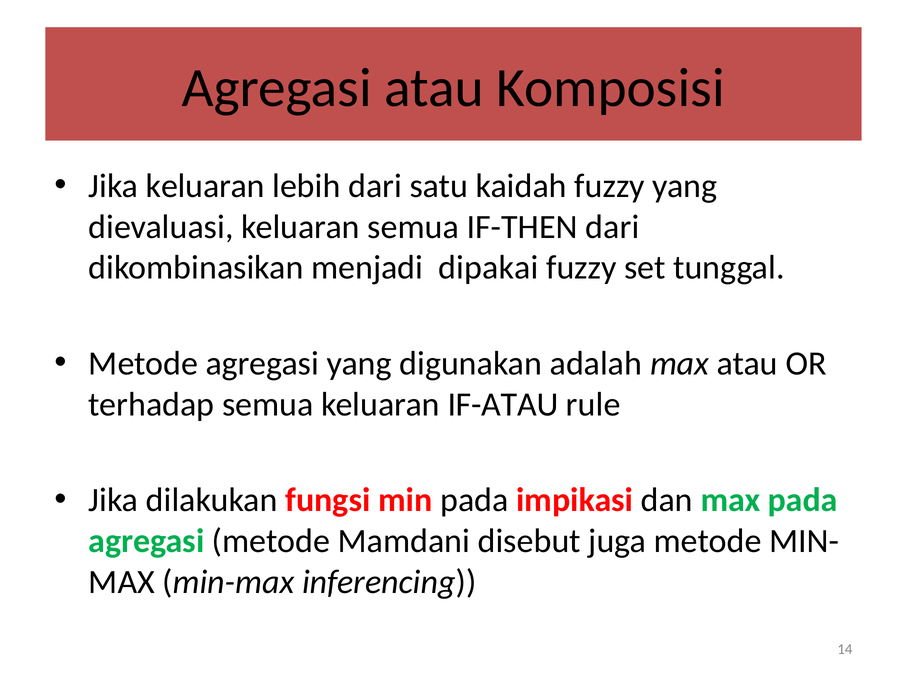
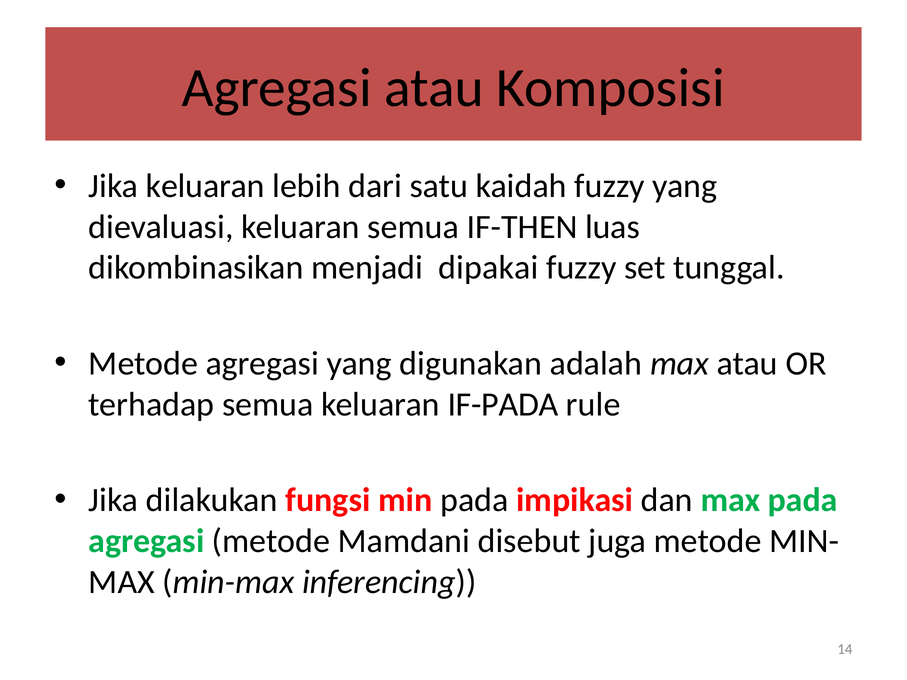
IF-THEN dari: dari -> luas
IF-ATAU: IF-ATAU -> IF-PADA
